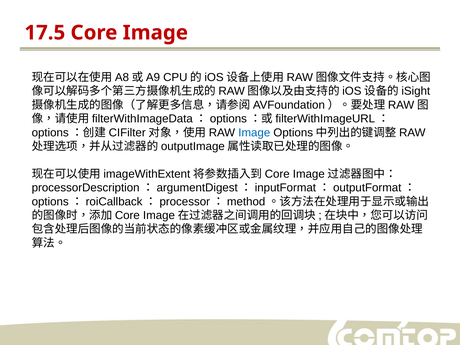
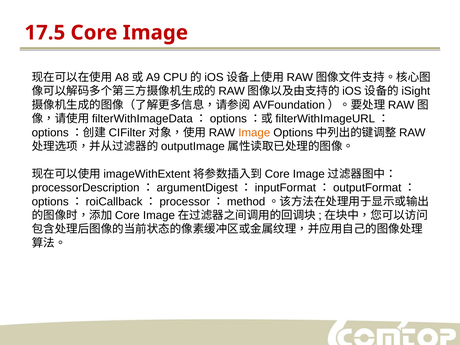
Image at (254, 133) colour: blue -> orange
